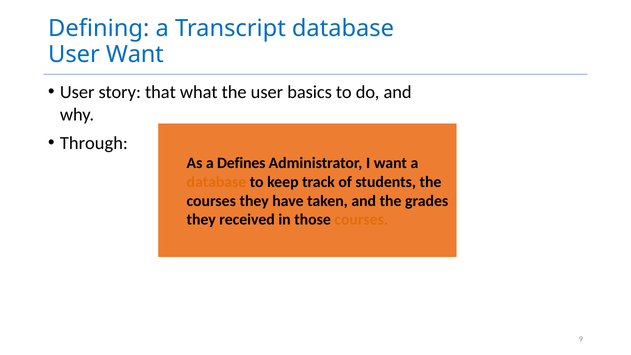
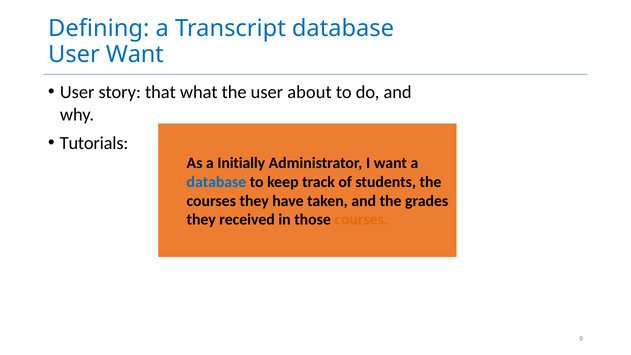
basics: basics -> about
Through: Through -> Tutorials
Defines: Defines -> Initially
database at (216, 182) colour: orange -> blue
